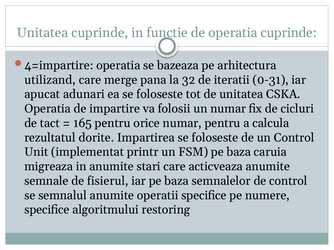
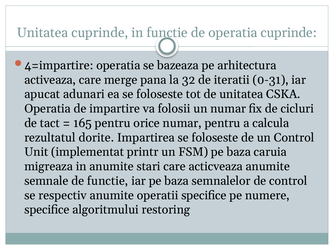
utilizand: utilizand -> activeaza
de fisierul: fisierul -> functie
semnalul: semnalul -> respectiv
